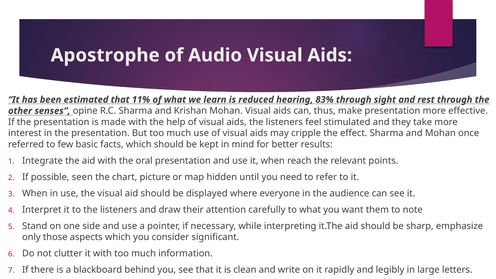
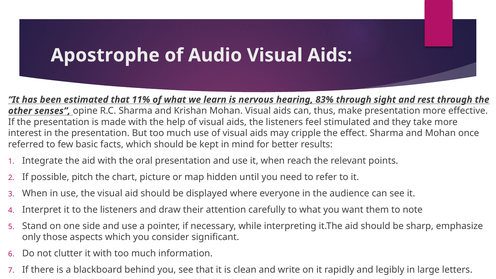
reduced: reduced -> nervous
seen: seen -> pitch
